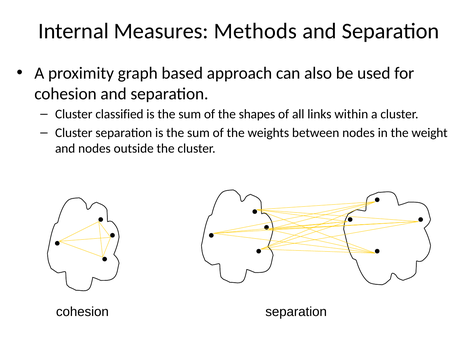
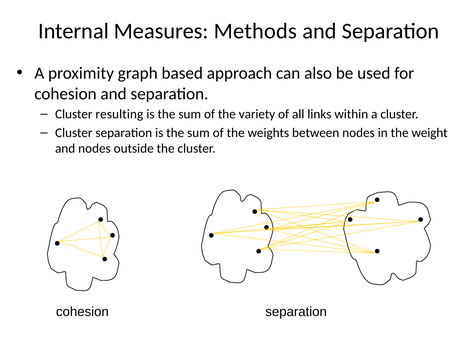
classified: classified -> resulting
shapes: shapes -> variety
